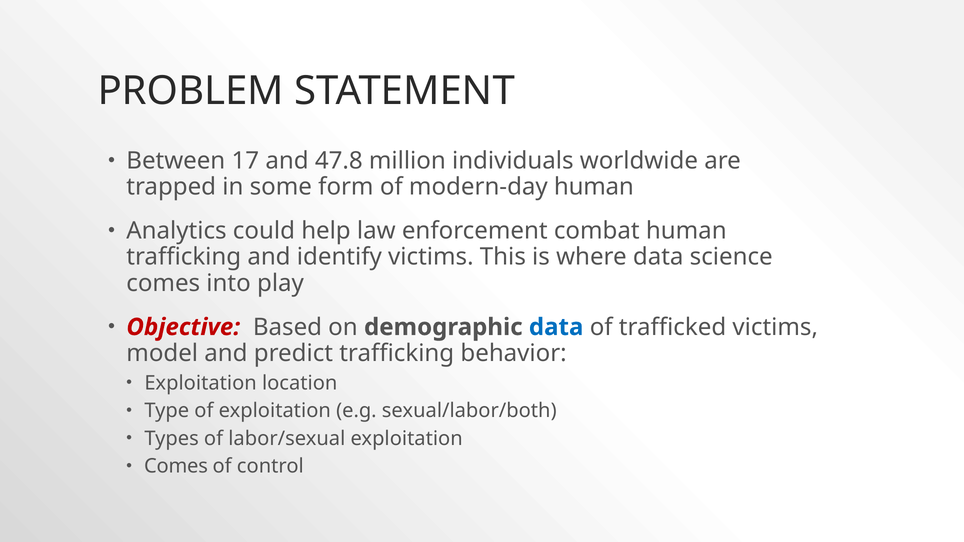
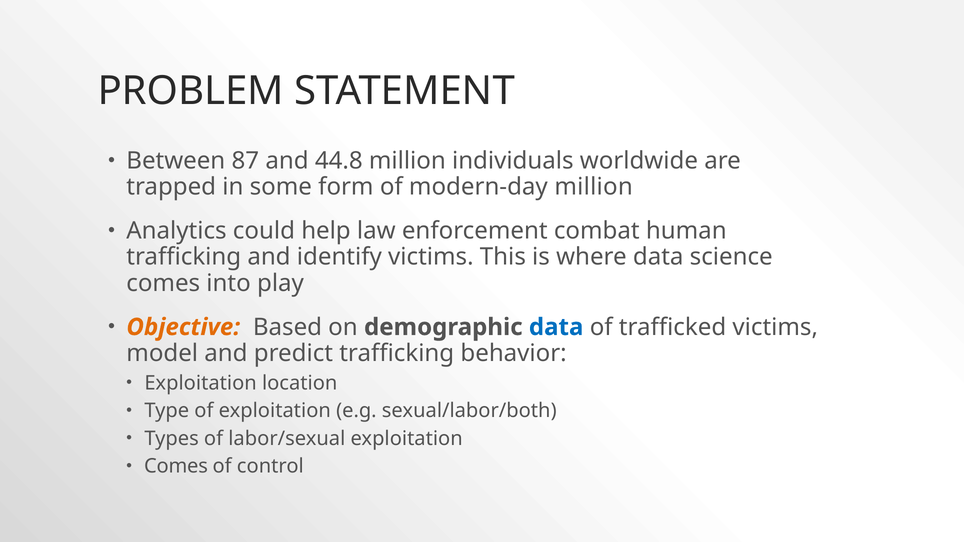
17: 17 -> 87
47.8: 47.8 -> 44.8
modern-day human: human -> million
Objective colour: red -> orange
